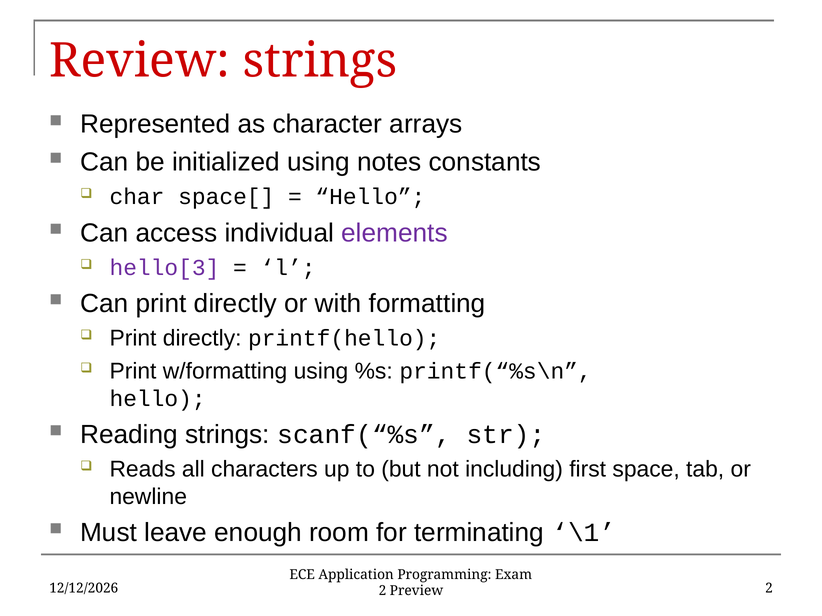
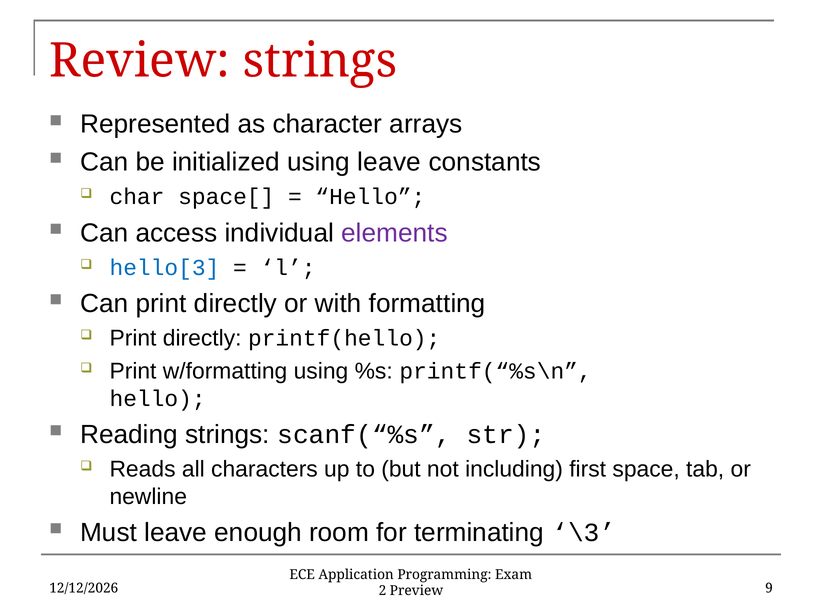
using notes: notes -> leave
hello[3 colour: purple -> blue
\1: \1 -> \3
Preview 2: 2 -> 9
